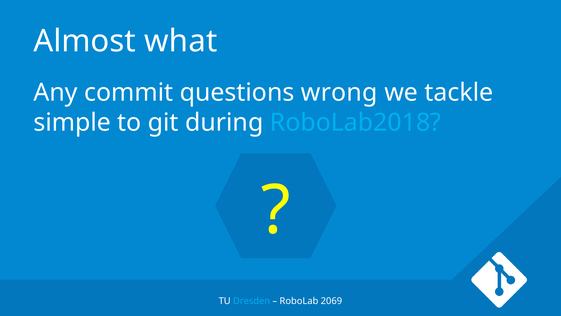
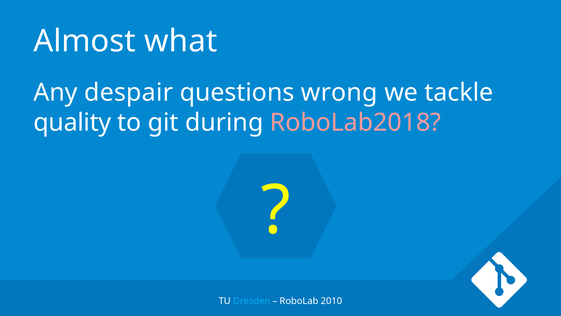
commit: commit -> despair
simple: simple -> quality
RoboLab2018 colour: light blue -> pink
2069: 2069 -> 2010
